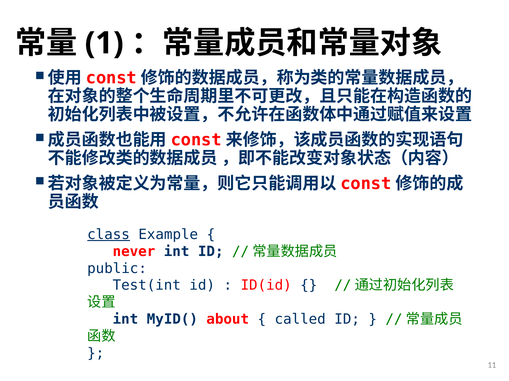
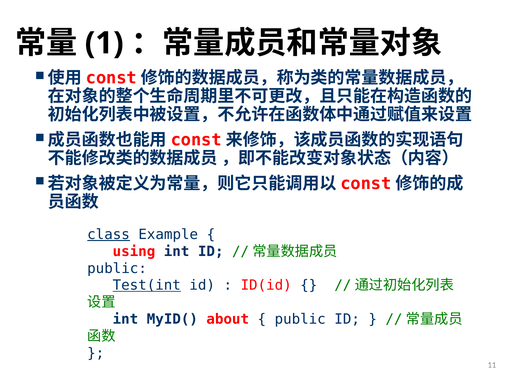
never: never -> using
Test(int underline: none -> present
called at (300, 320): called -> public
